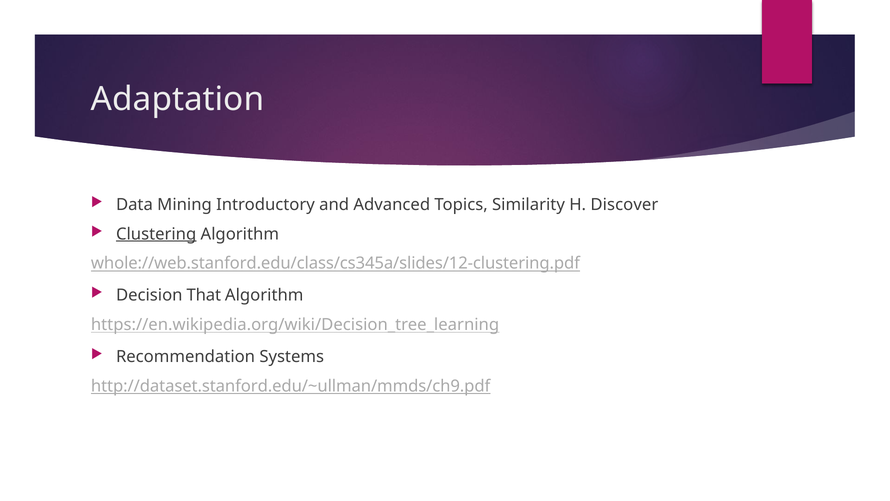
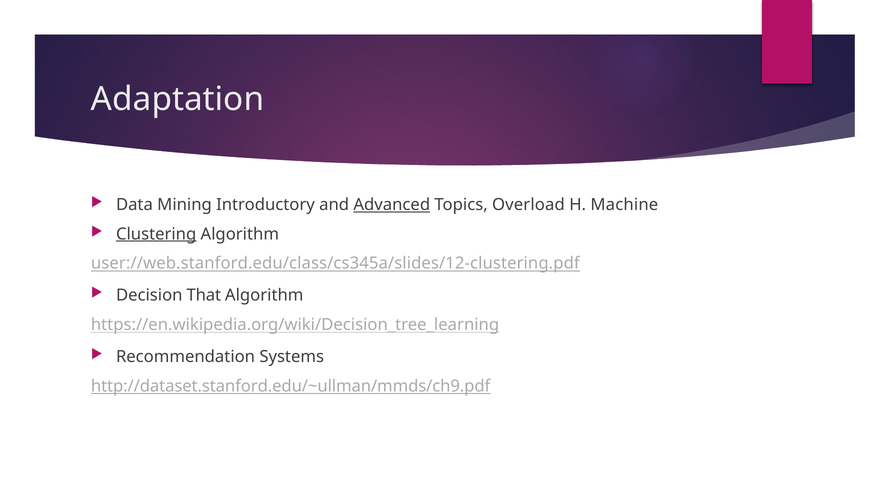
Advanced underline: none -> present
Similarity: Similarity -> Overload
Discover: Discover -> Machine
whole://web.stanford.edu/class/cs345a/slides/12-clustering.pdf: whole://web.stanford.edu/class/cs345a/slides/12-clustering.pdf -> user://web.stanford.edu/class/cs345a/slides/12-clustering.pdf
